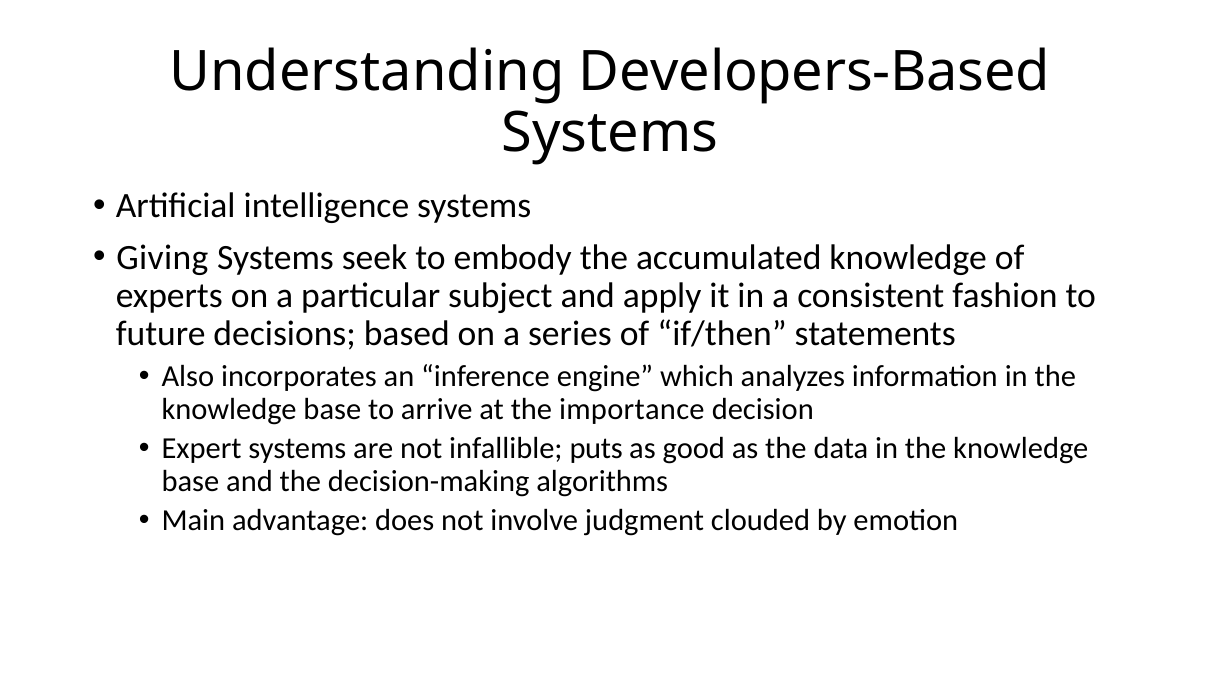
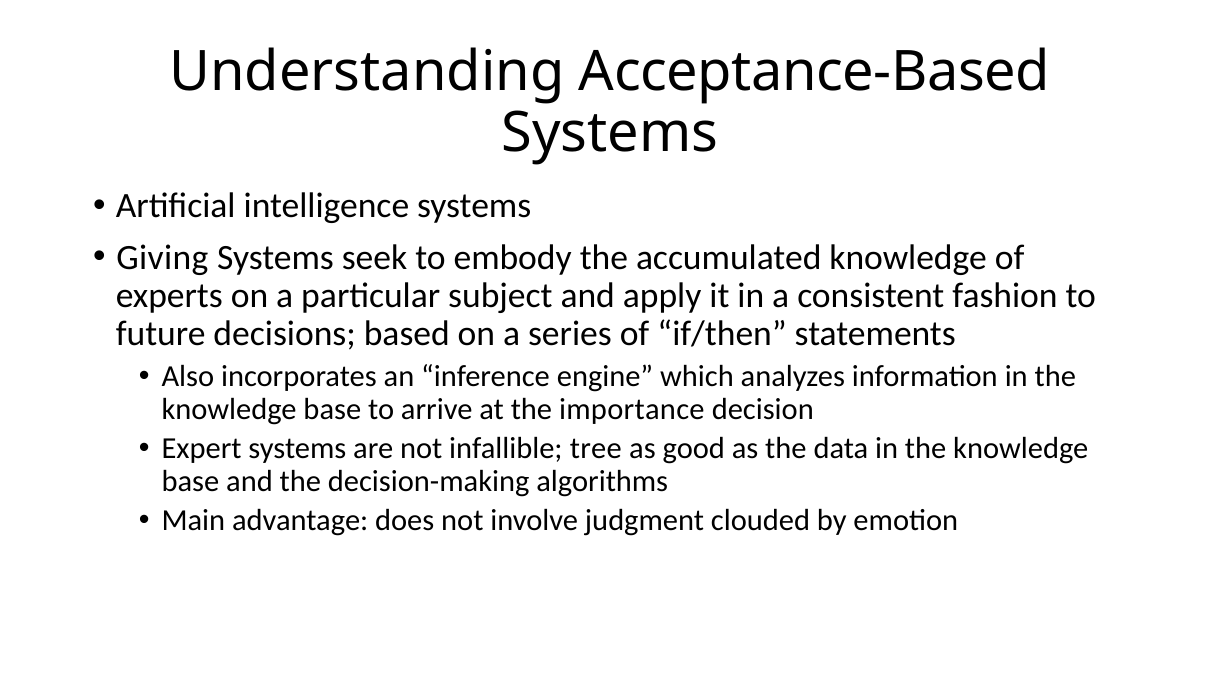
Developers-Based: Developers-Based -> Acceptance-Based
puts: puts -> tree
